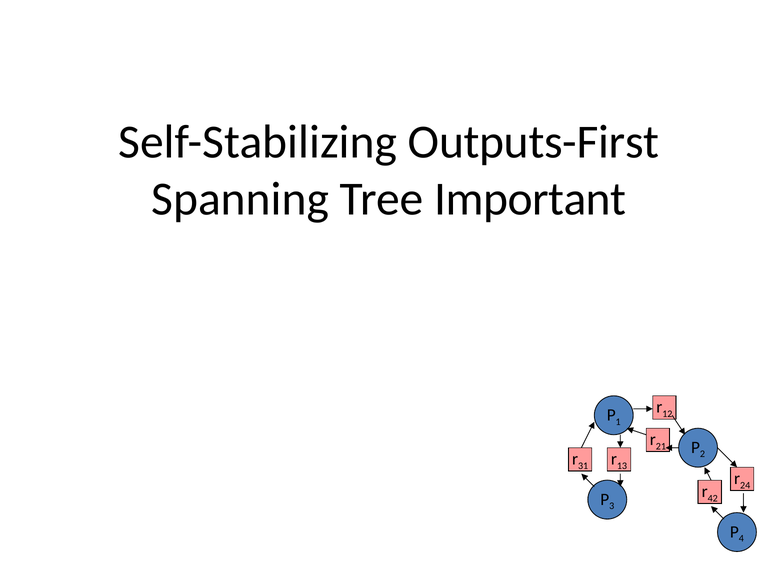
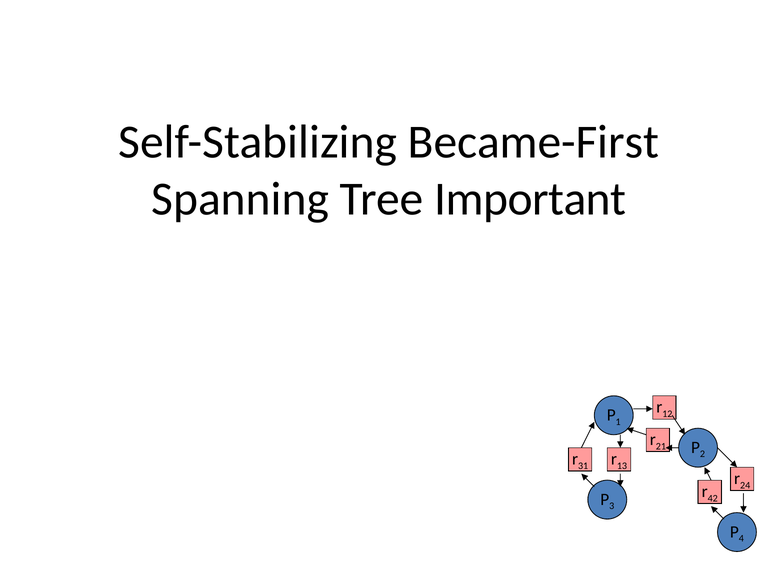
Outputs-First: Outputs-First -> Became-First
